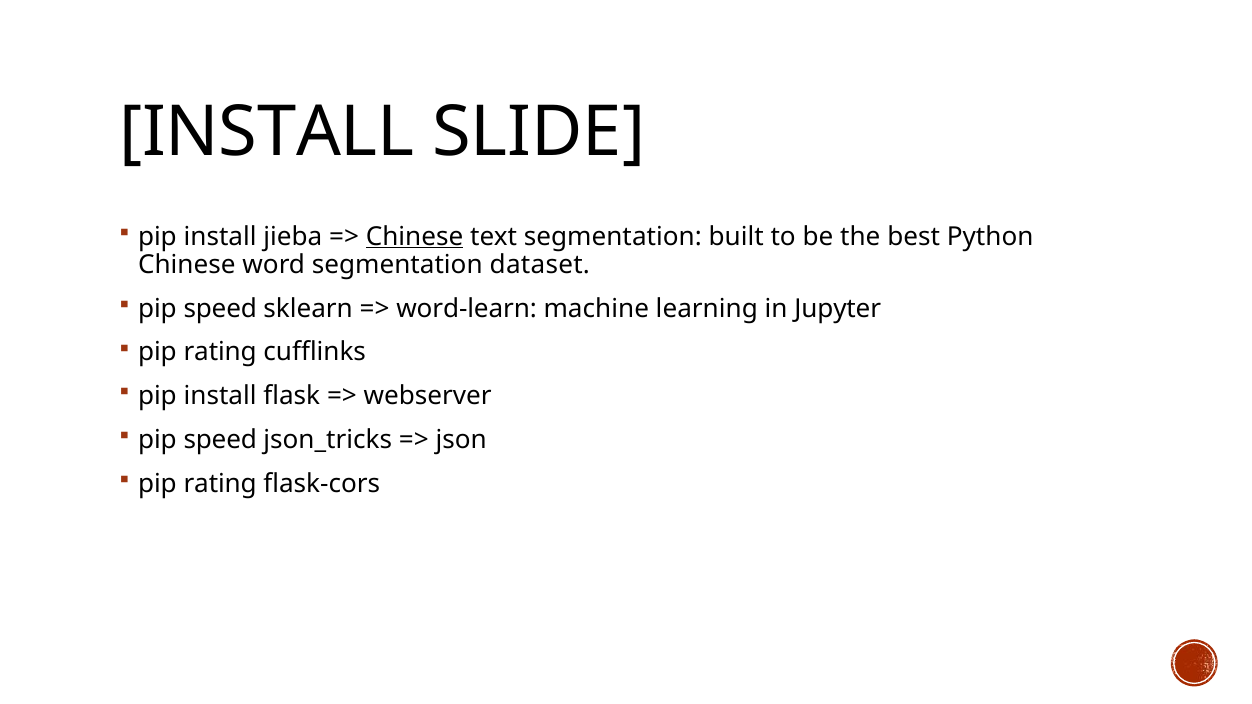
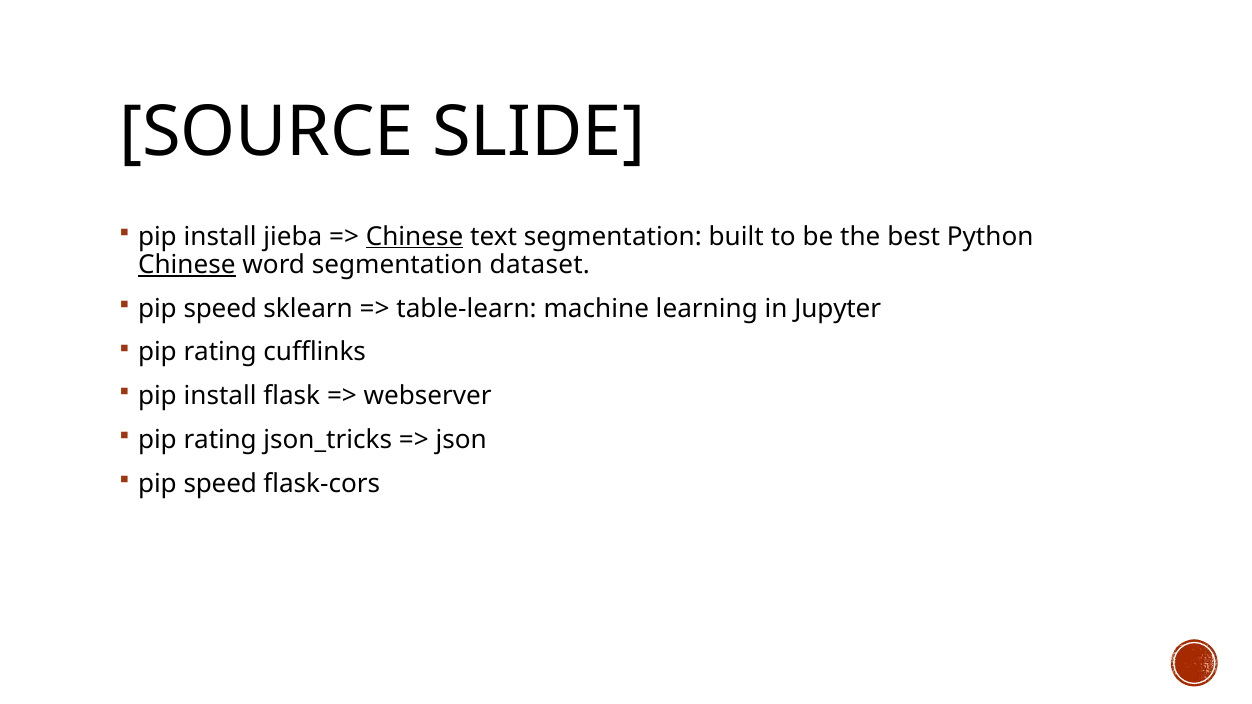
INSTALL at (267, 132): INSTALL -> SOURCE
Chinese at (187, 265) underline: none -> present
word-learn: word-learn -> table-learn
speed at (220, 440): speed -> rating
rating at (220, 484): rating -> speed
